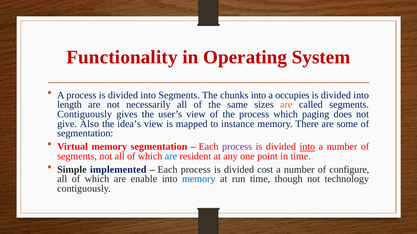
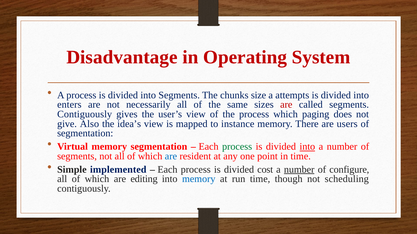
Functionality: Functionality -> Disadvantage
chunks into: into -> size
occupies: occupies -> attempts
length: length -> enters
are at (286, 105) colour: orange -> red
some: some -> users
process at (237, 147) colour: purple -> green
number at (299, 170) underline: none -> present
enable: enable -> editing
technology: technology -> scheduling
